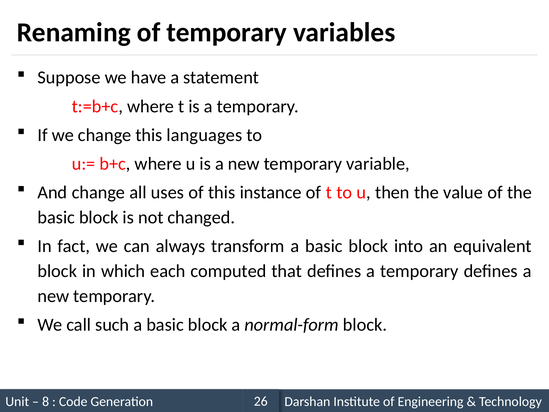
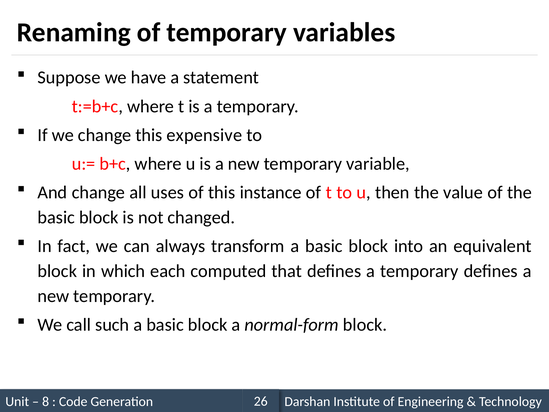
languages: languages -> expensive
